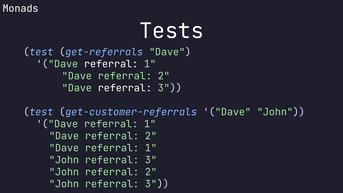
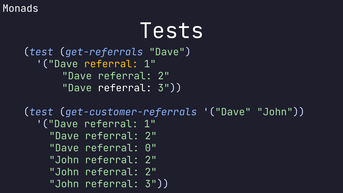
referral at (111, 64) colour: white -> yellow
1 at (151, 148): 1 -> 0
3 at (151, 160): 3 -> 2
